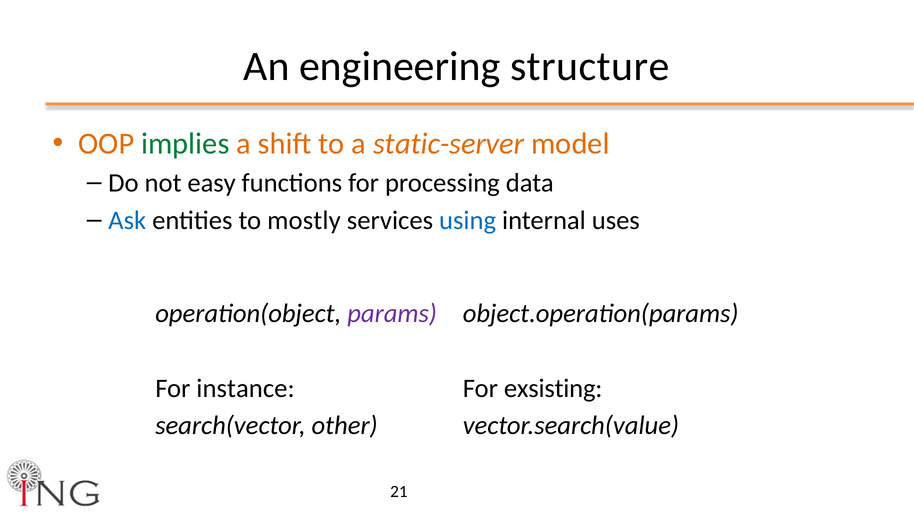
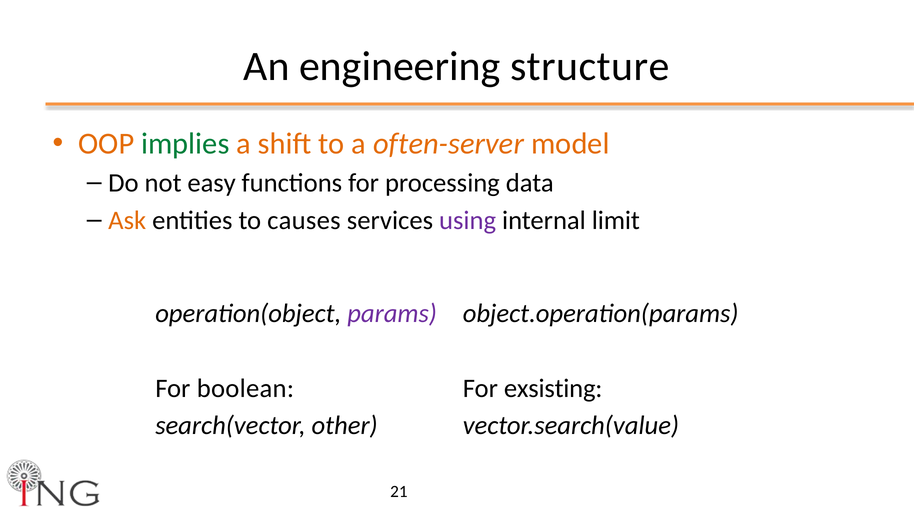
static-server: static-server -> often-server
Ask colour: blue -> orange
mostly: mostly -> causes
using colour: blue -> purple
uses: uses -> limit
instance: instance -> boolean
